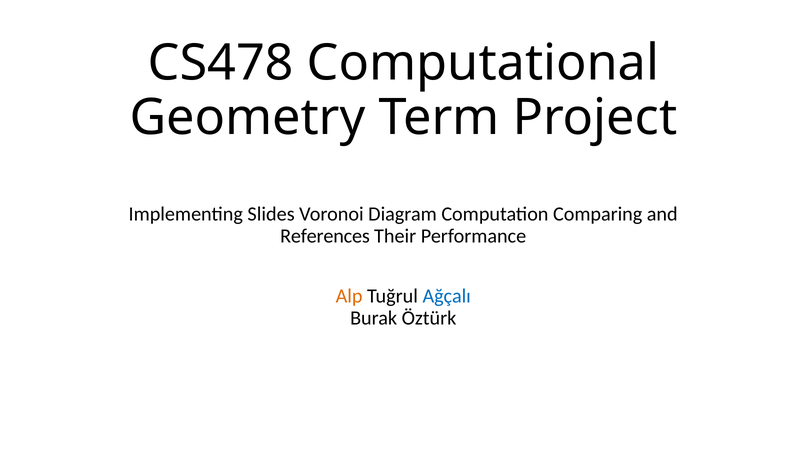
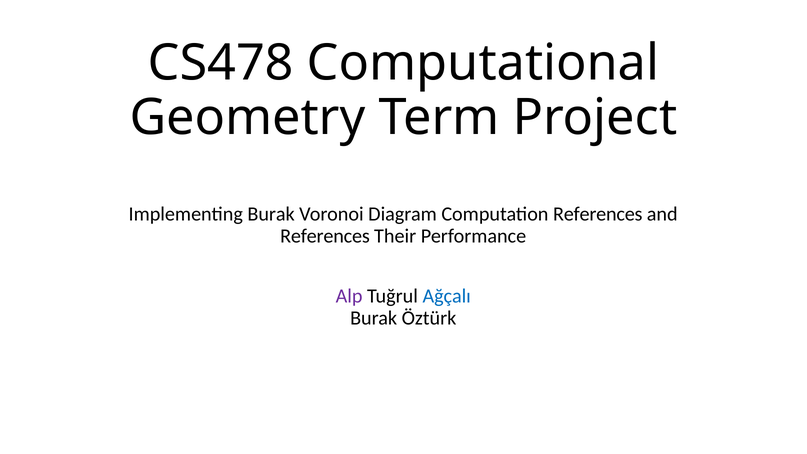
Implementing Slides: Slides -> Burak
Computation Comparing: Comparing -> References
Alp colour: orange -> purple
